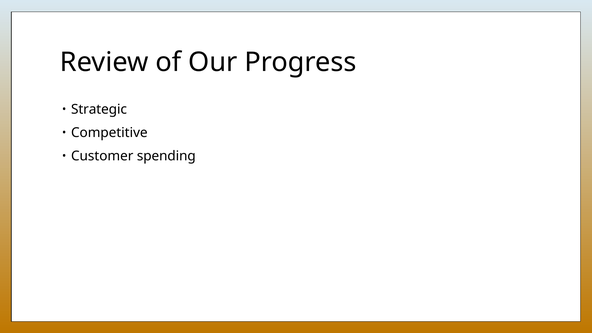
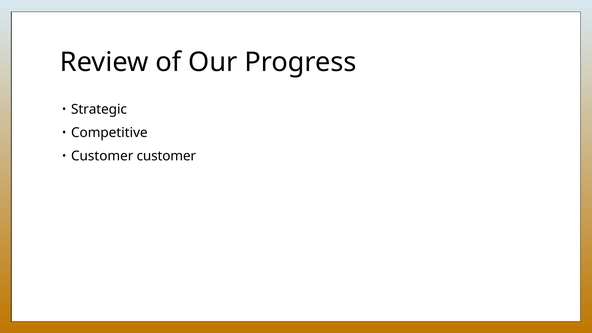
Customer spending: spending -> customer
